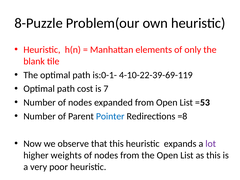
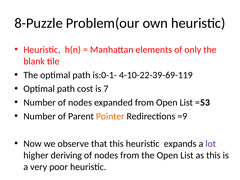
Pointer colour: blue -> orange
=8: =8 -> =9
weights: weights -> deriving
